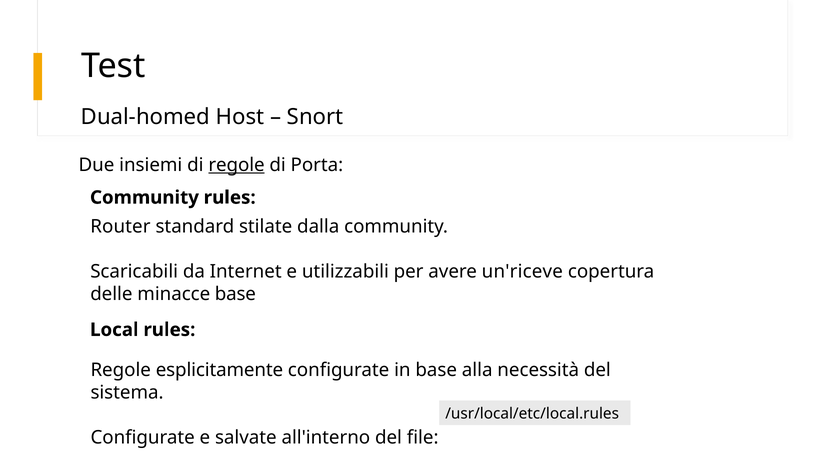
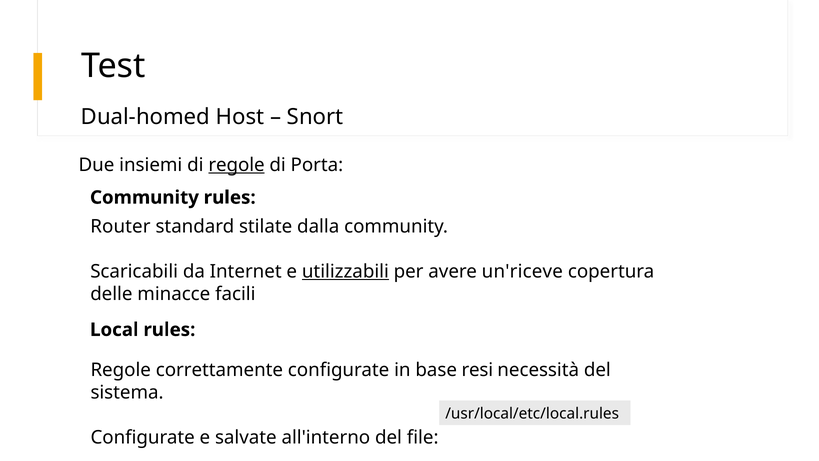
utilizzabili underline: none -> present
minacce base: base -> facili
esplicitamente: esplicitamente -> correttamente
alla: alla -> resi
